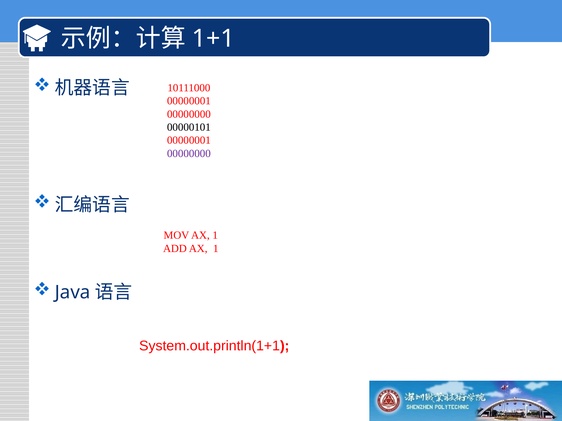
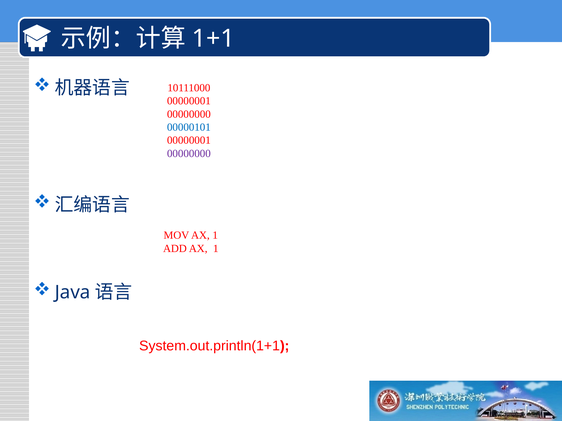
00000101 colour: black -> blue
